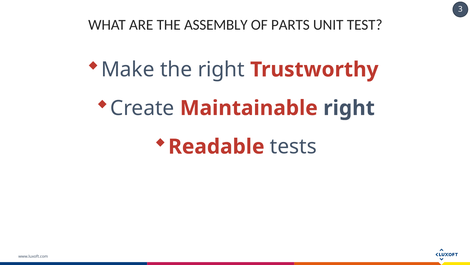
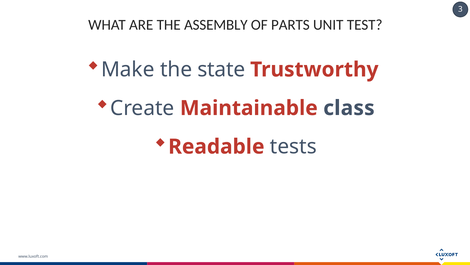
the right: right -> state
Maintainable right: right -> class
